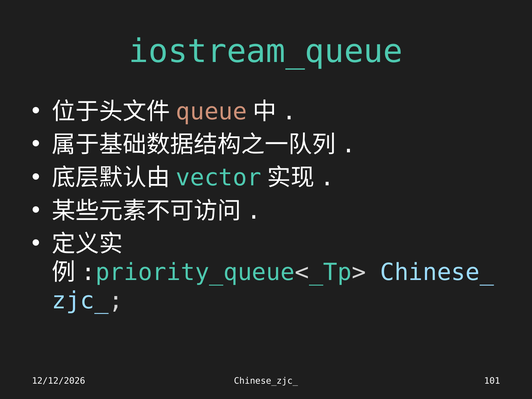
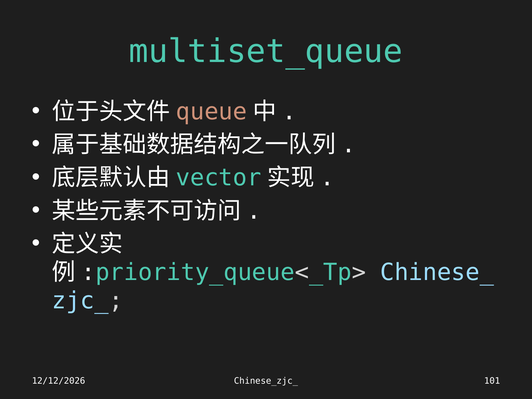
iostream_queue: iostream_queue -> multiset_queue
